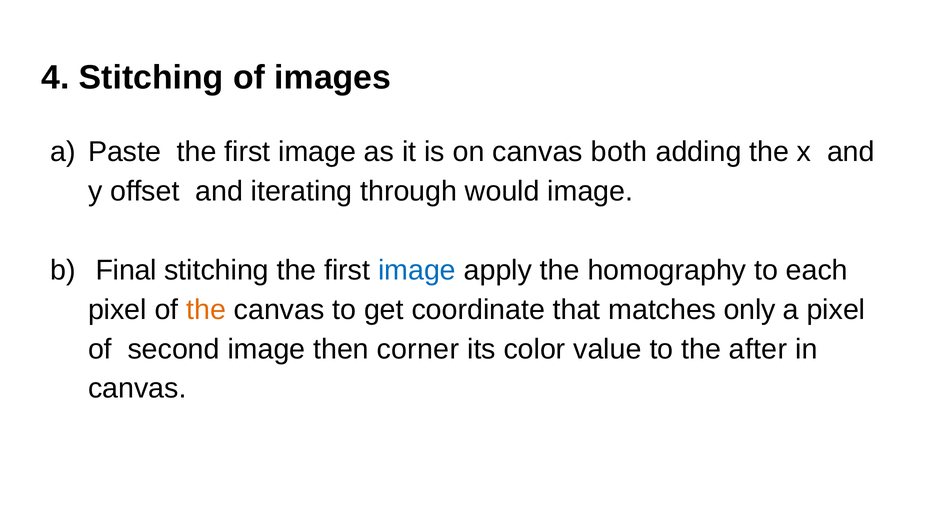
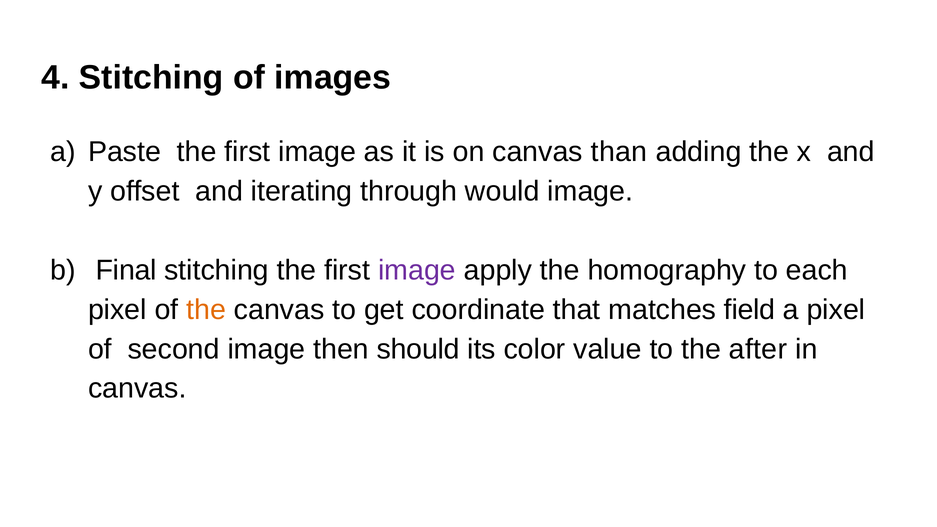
both: both -> than
image at (417, 270) colour: blue -> purple
only: only -> field
corner: corner -> should
